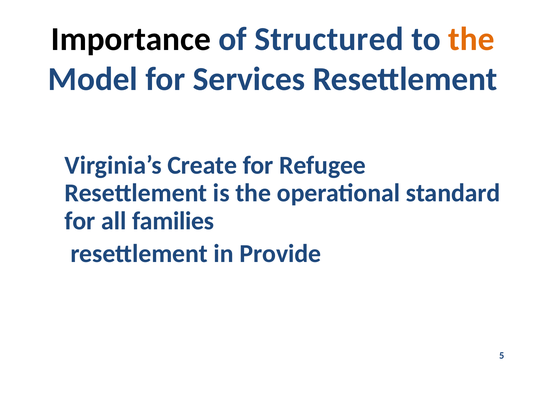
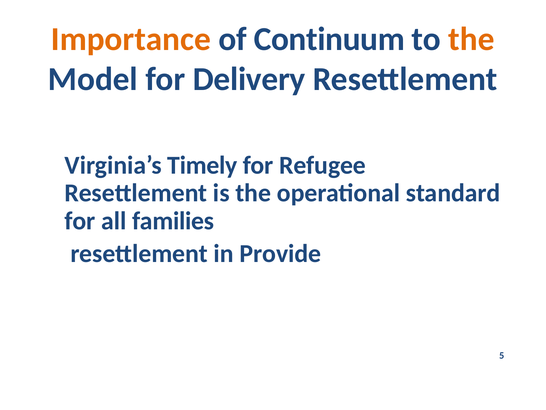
Importance colour: black -> orange
Structured: Structured -> Continuum
Services: Services -> Delivery
Create: Create -> Timely
